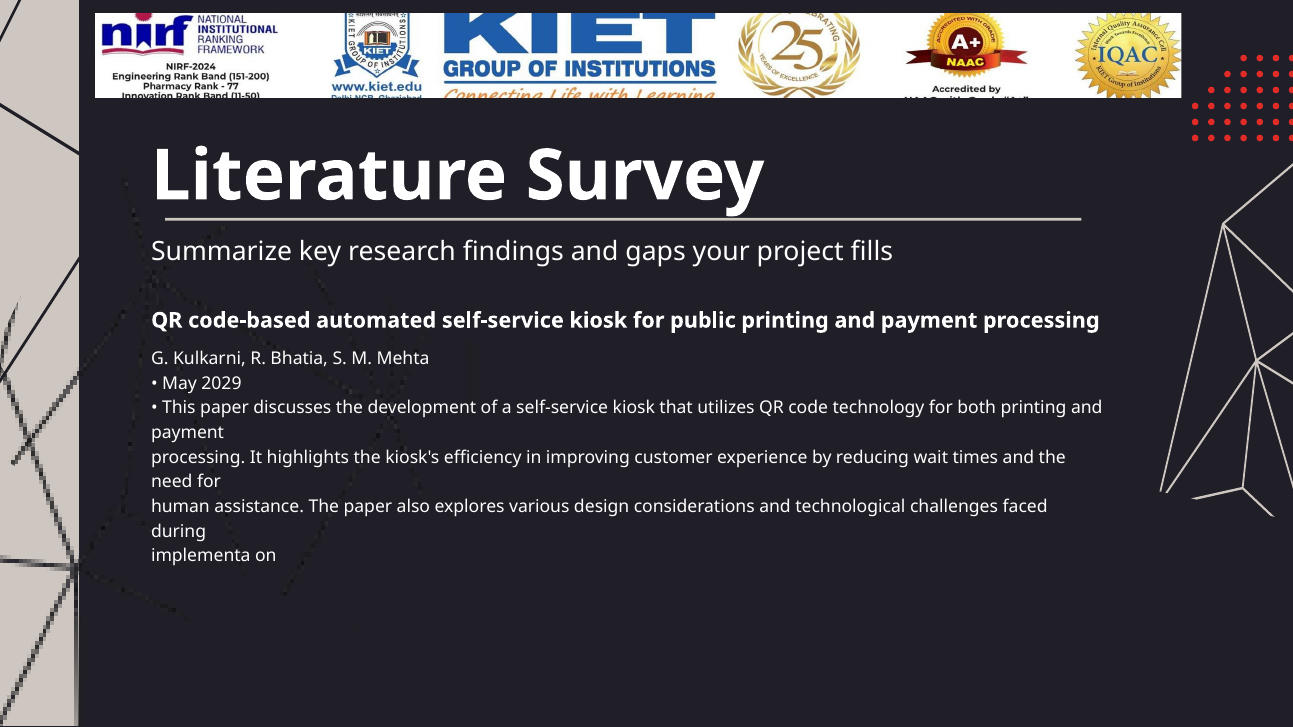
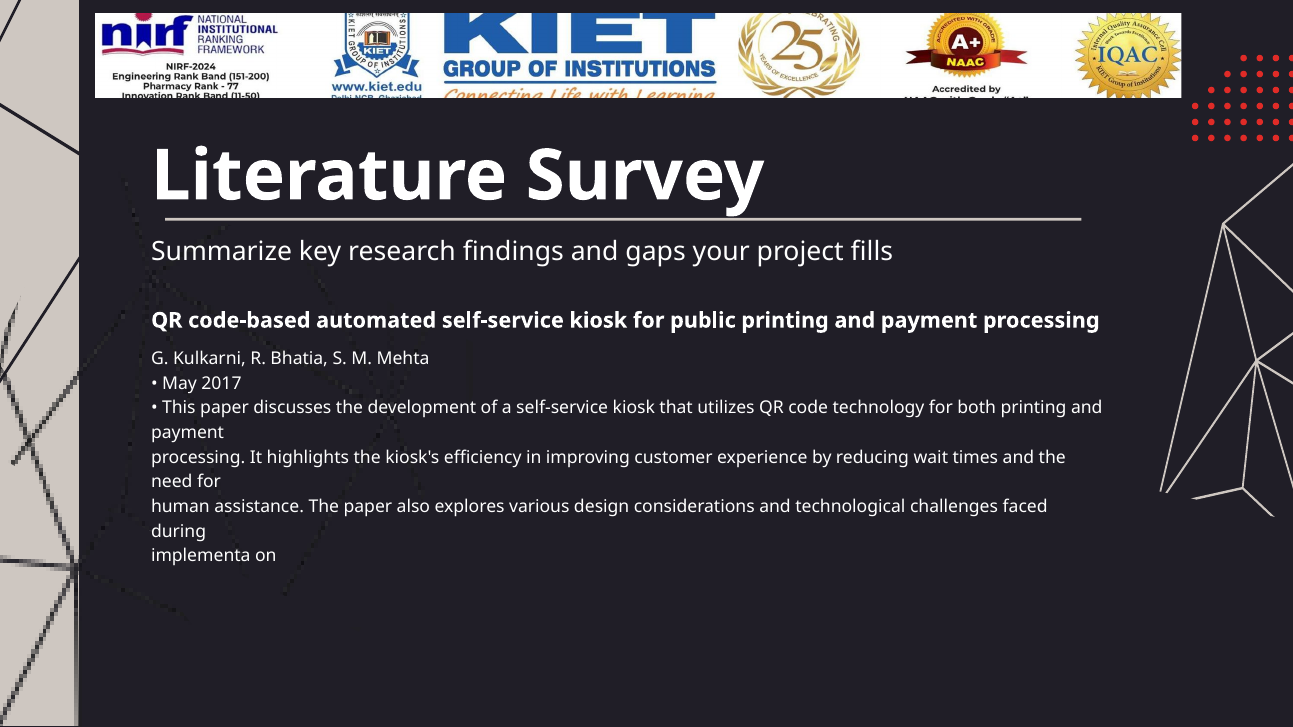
2029: 2029 -> 2017
